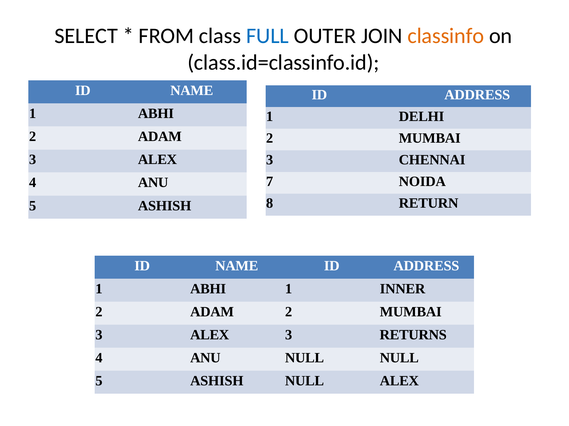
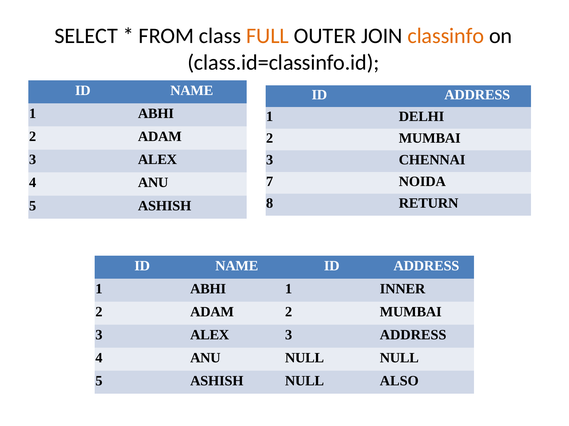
FULL colour: blue -> orange
3 RETURNS: RETURNS -> ADDRESS
NULL ALEX: ALEX -> ALSO
